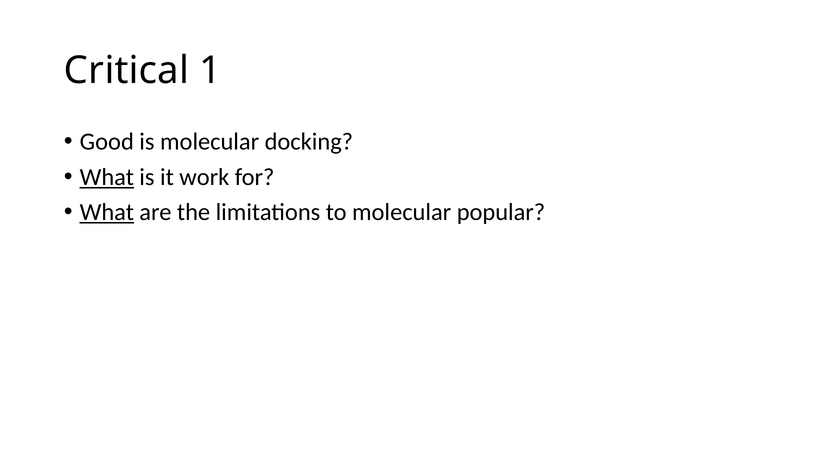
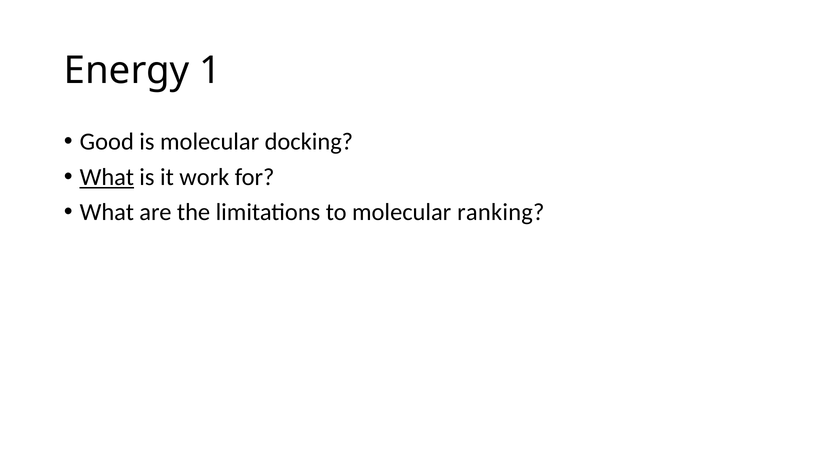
Critical: Critical -> Energy
What at (107, 212) underline: present -> none
popular: popular -> ranking
